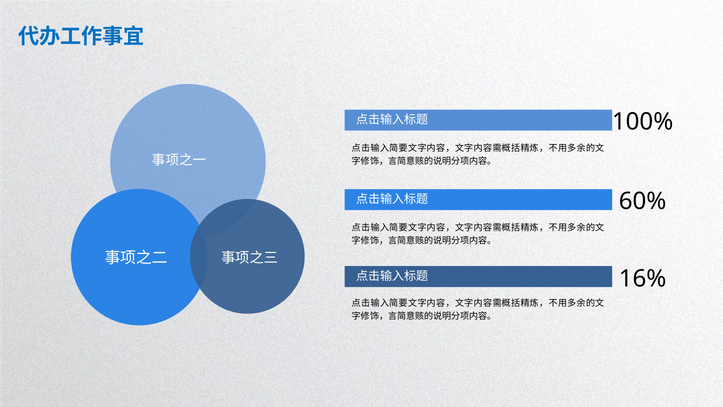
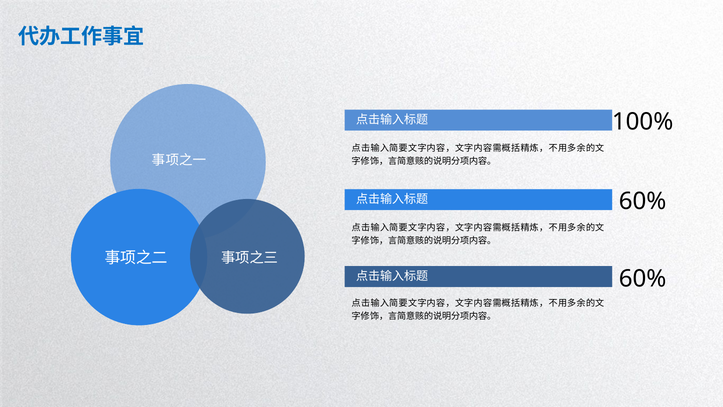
16% at (643, 278): 16% -> 60%
